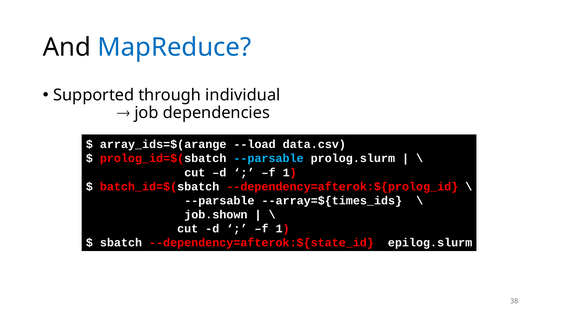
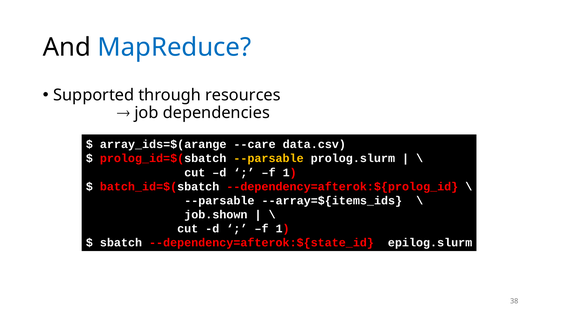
individual: individual -> resources
--load: --load -> --care
--parsable at (269, 158) colour: light blue -> yellow
--array=${times_ids: --array=${times_ids -> --array=${items_ids
